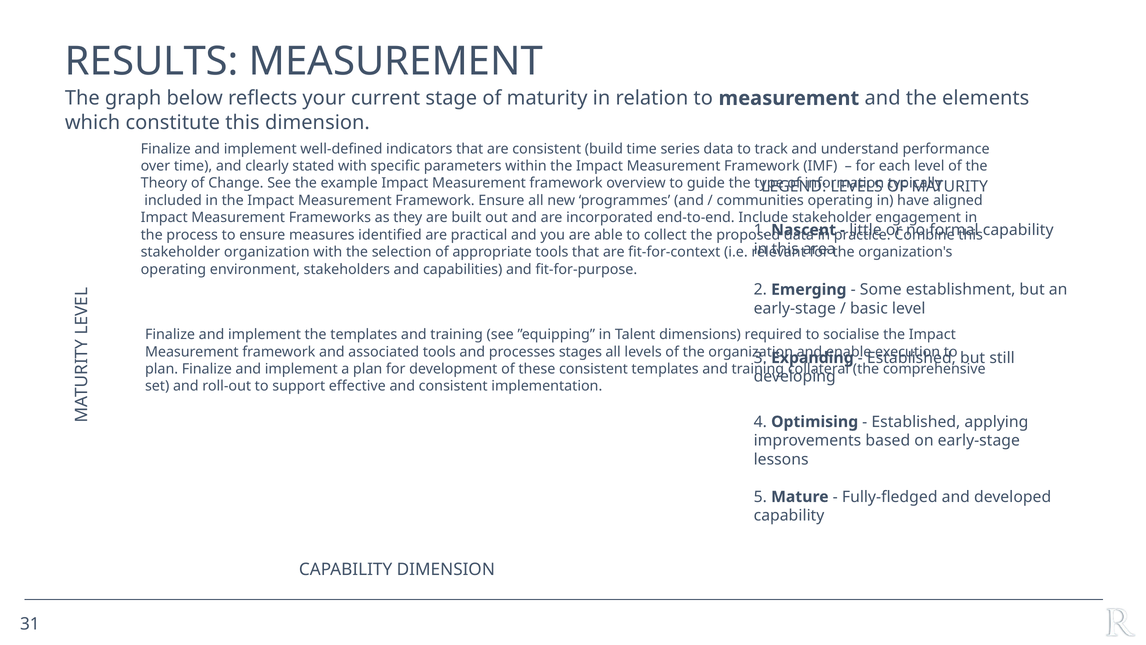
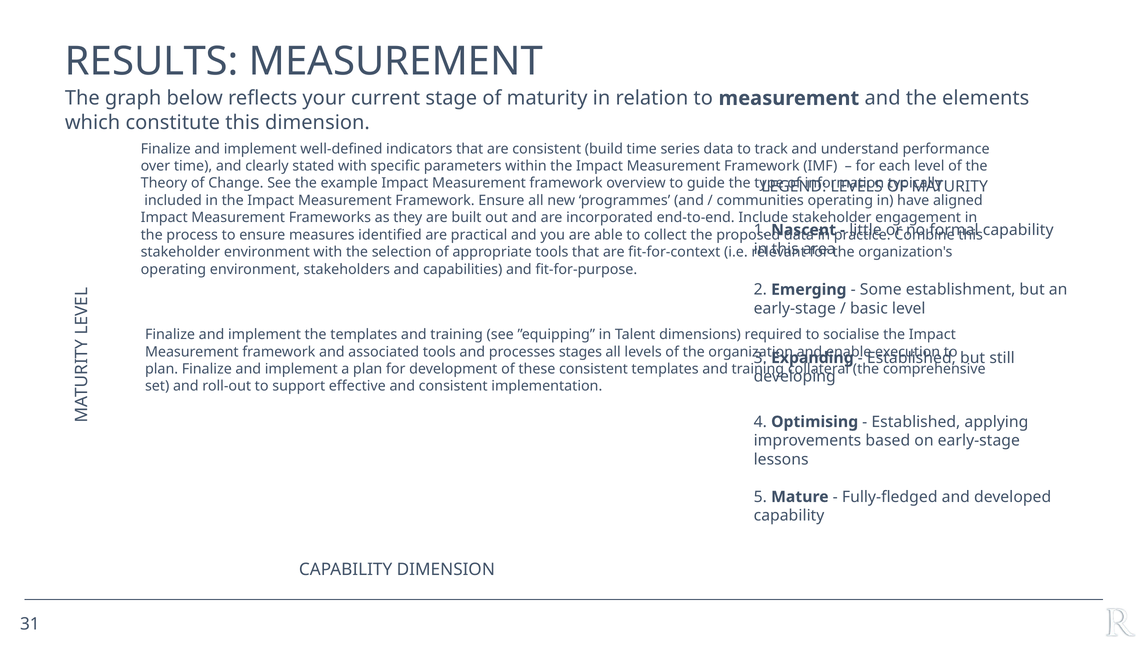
stakeholder organization: organization -> environment
